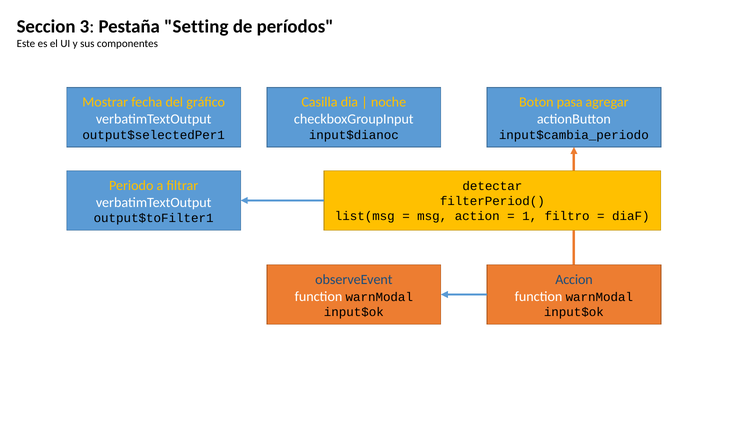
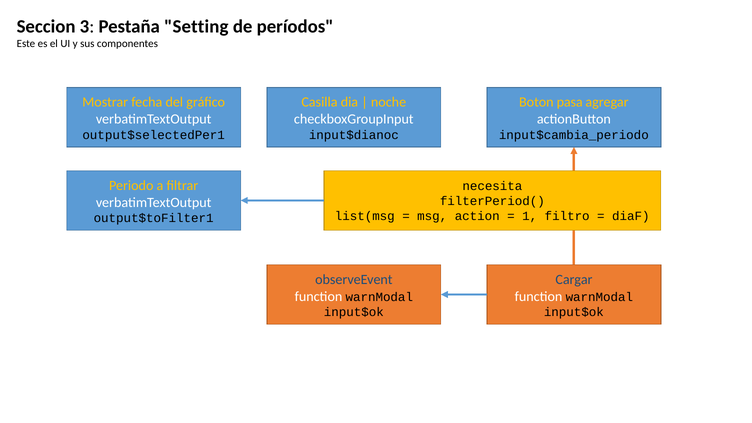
detectar: detectar -> necesita
Accion: Accion -> Cargar
